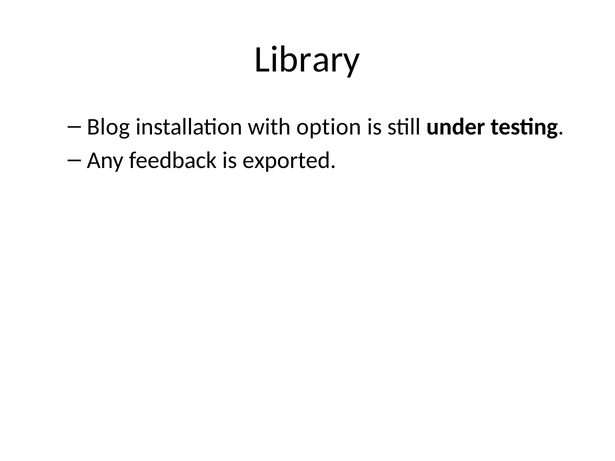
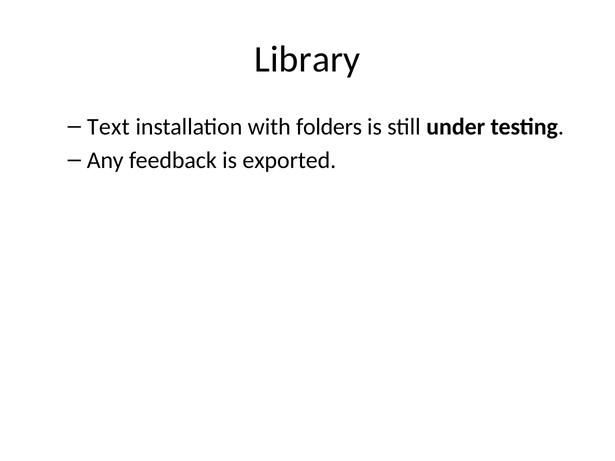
Blog: Blog -> Text
option: option -> folders
